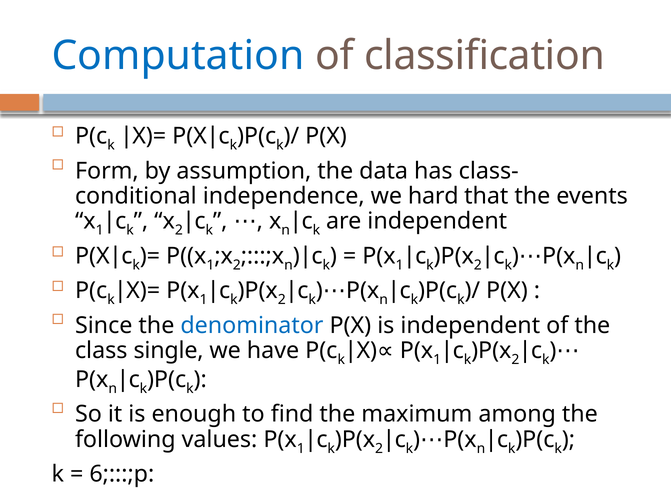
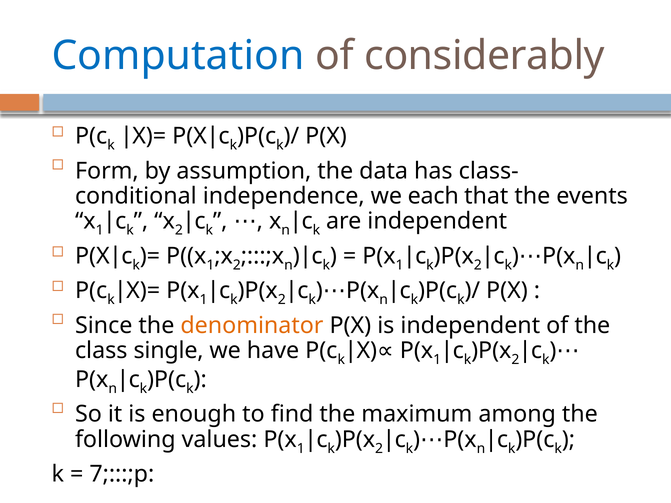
classification: classification -> considerably
hard: hard -> each
denominator colour: blue -> orange
6;:::;p: 6;:::;p -> 7;:::;p
